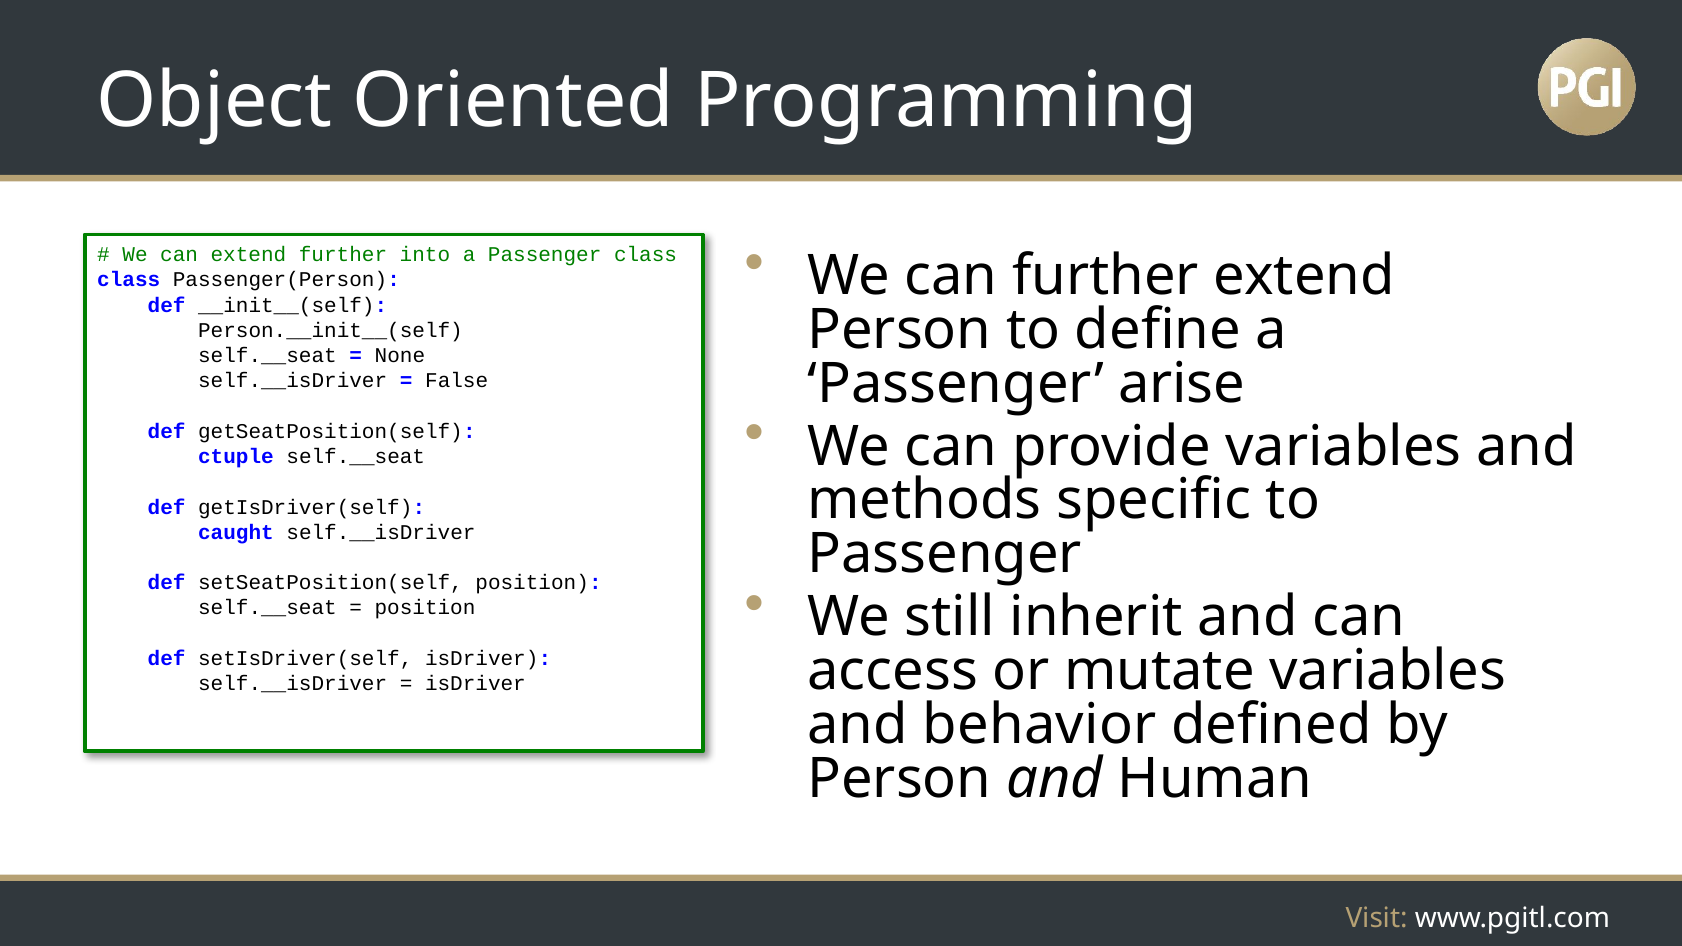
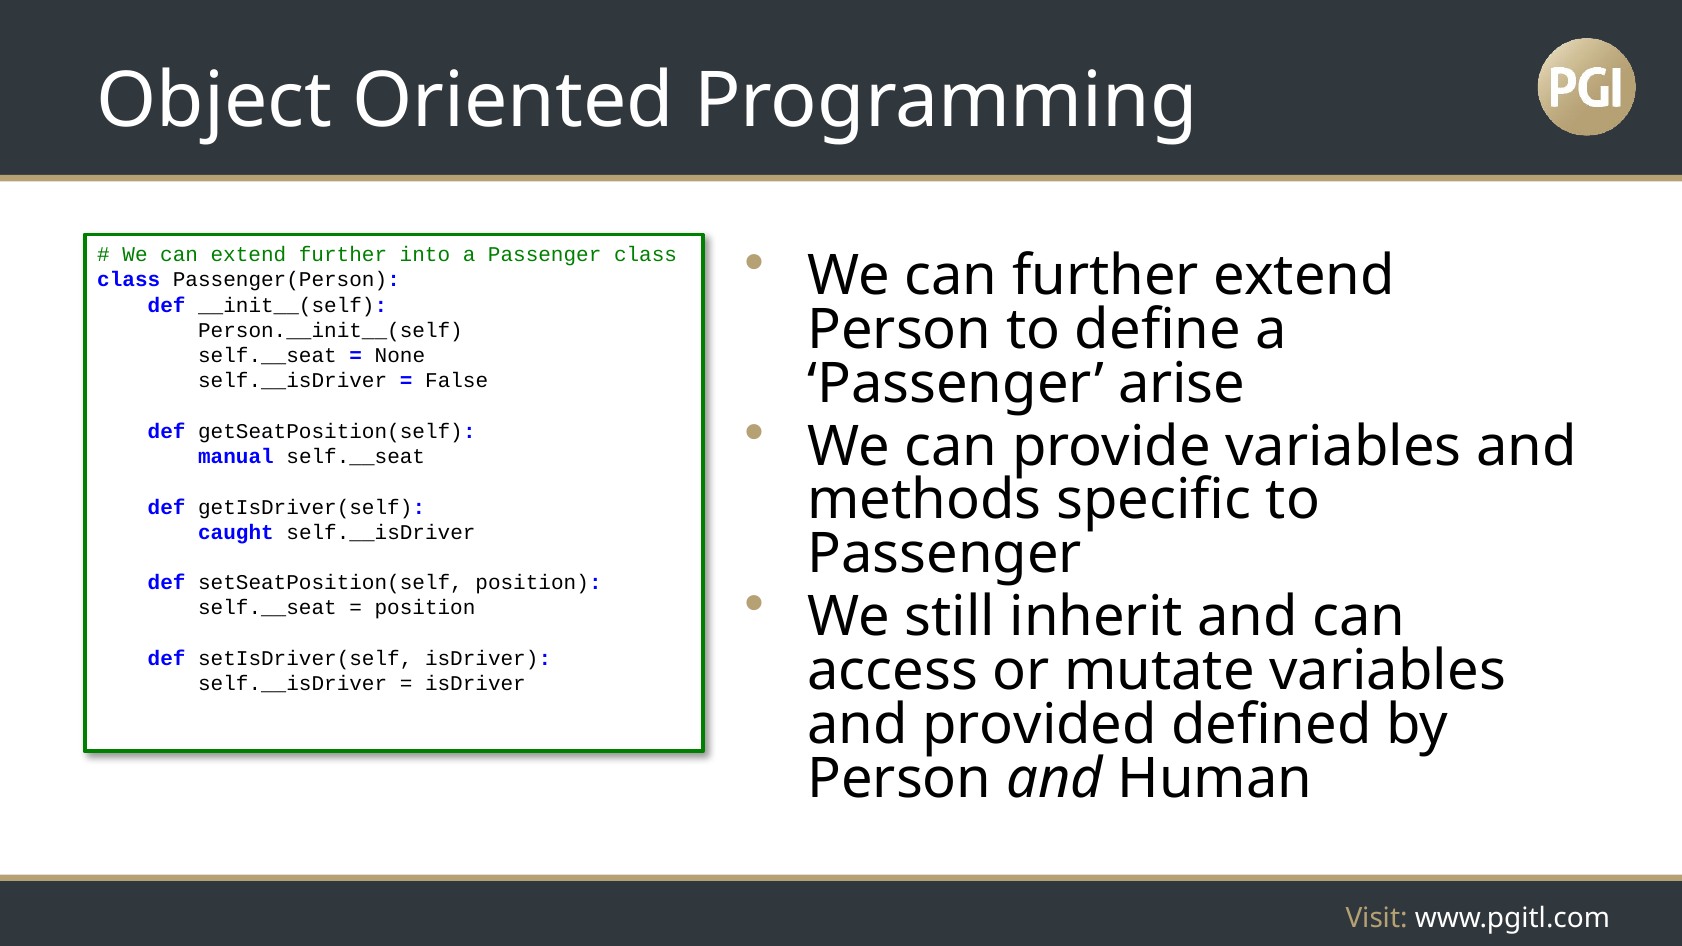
ctuple: ctuple -> manual
behavior: behavior -> provided
